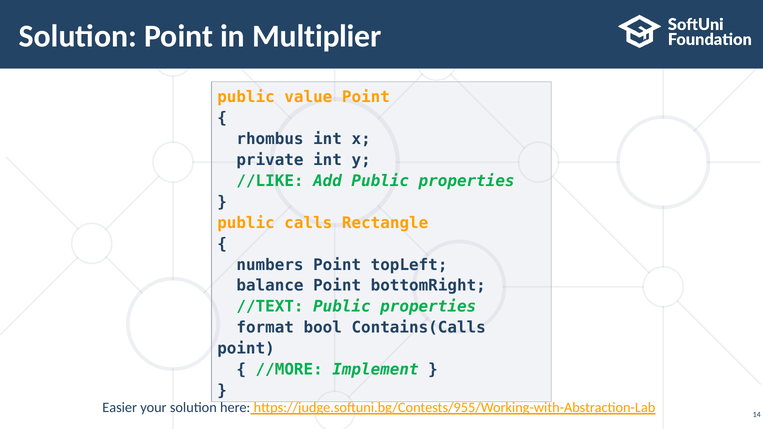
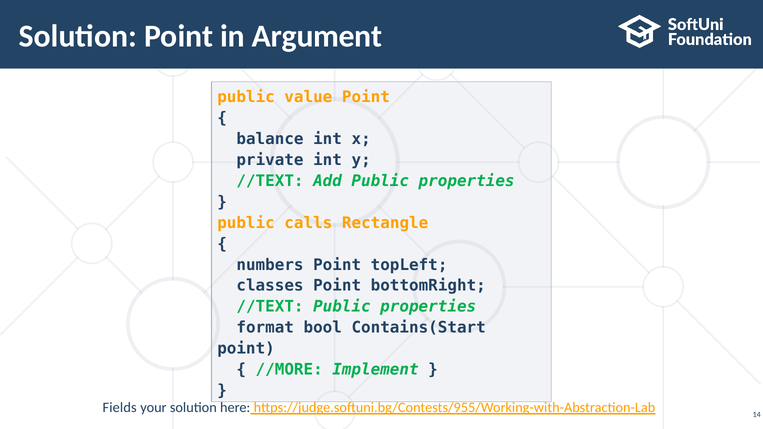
Multiplier: Multiplier -> Argument
rhombus: rhombus -> balance
//LIKE at (270, 181): //LIKE -> //TEXT
balance: balance -> classes
Contains(Calls: Contains(Calls -> Contains(Start
Easier: Easier -> Fields
